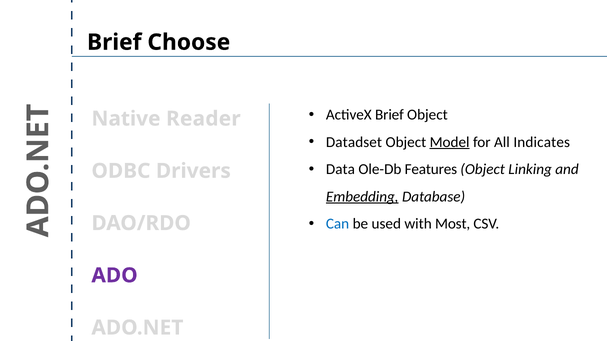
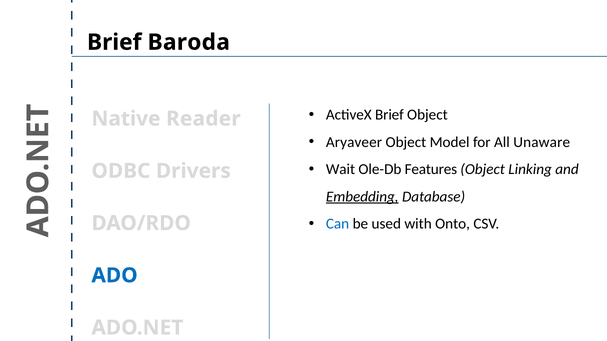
Choose: Choose -> Baroda
Datadset: Datadset -> Aryaveer
Model underline: present -> none
Indicates: Indicates -> Unaware
Data: Data -> Wait
Most: Most -> Onto
ADO colour: purple -> blue
